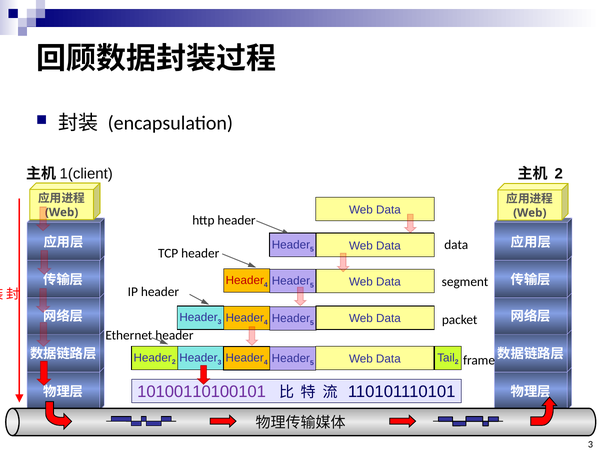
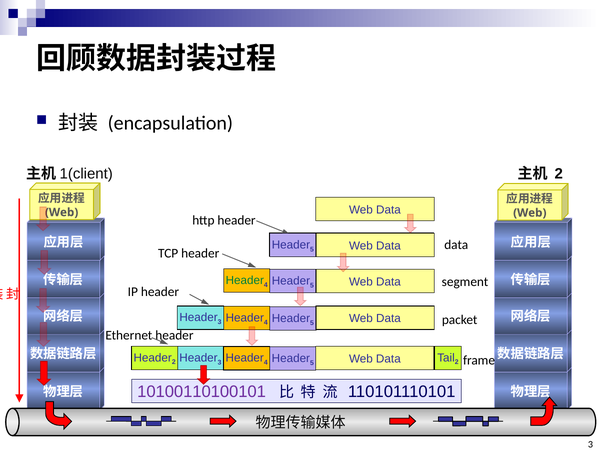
Header at (245, 280) colour: red -> green
